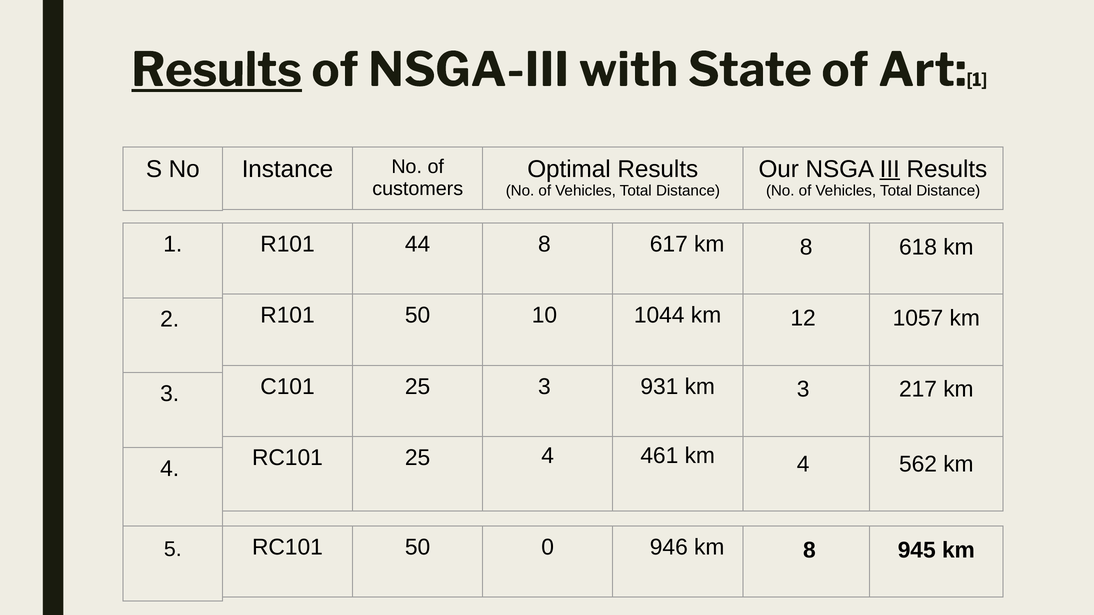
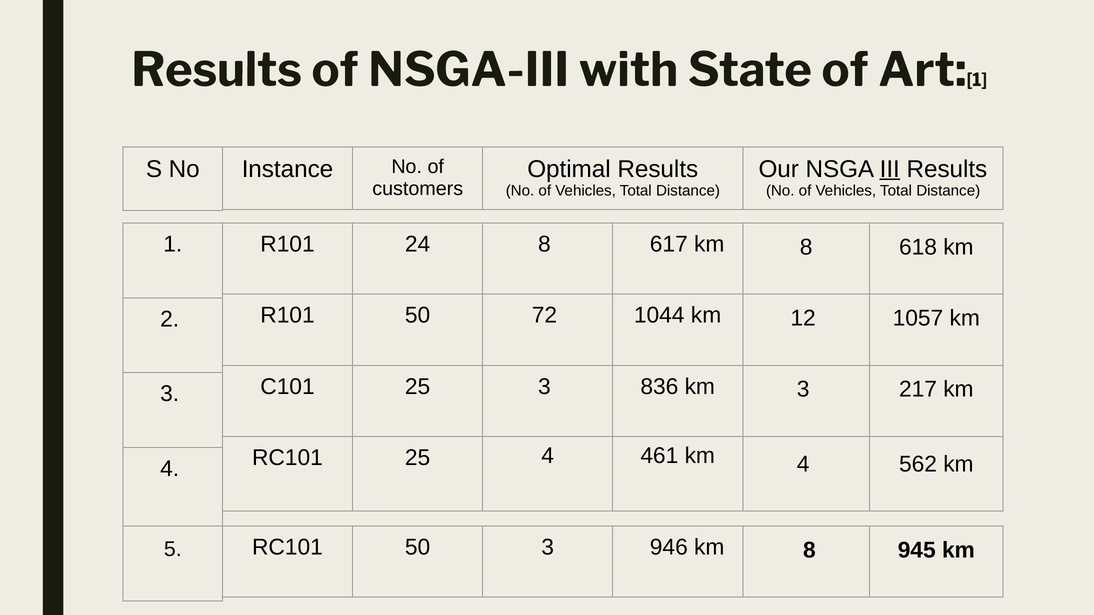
Results at (217, 70) underline: present -> none
44: 44 -> 24
10: 10 -> 72
931: 931 -> 836
50 0: 0 -> 3
